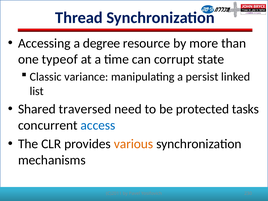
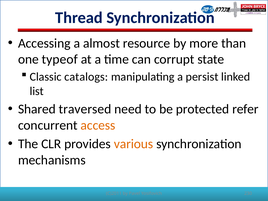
degree: degree -> almost
variance: variance -> catalogs
tasks: tasks -> refer
access colour: blue -> orange
